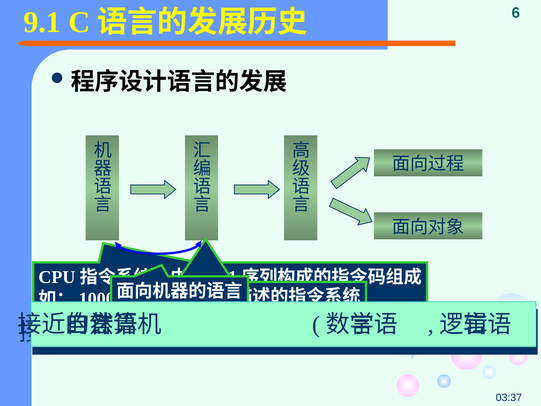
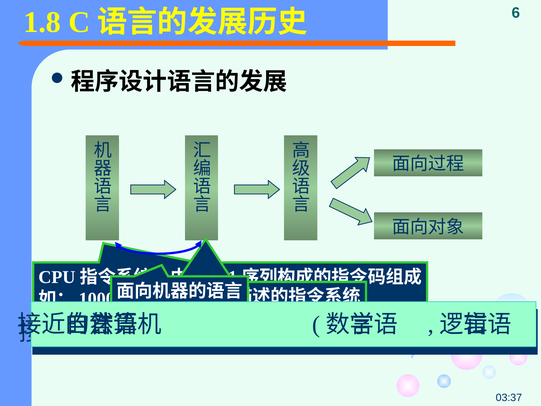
9.1: 9.1 -> 1.8
